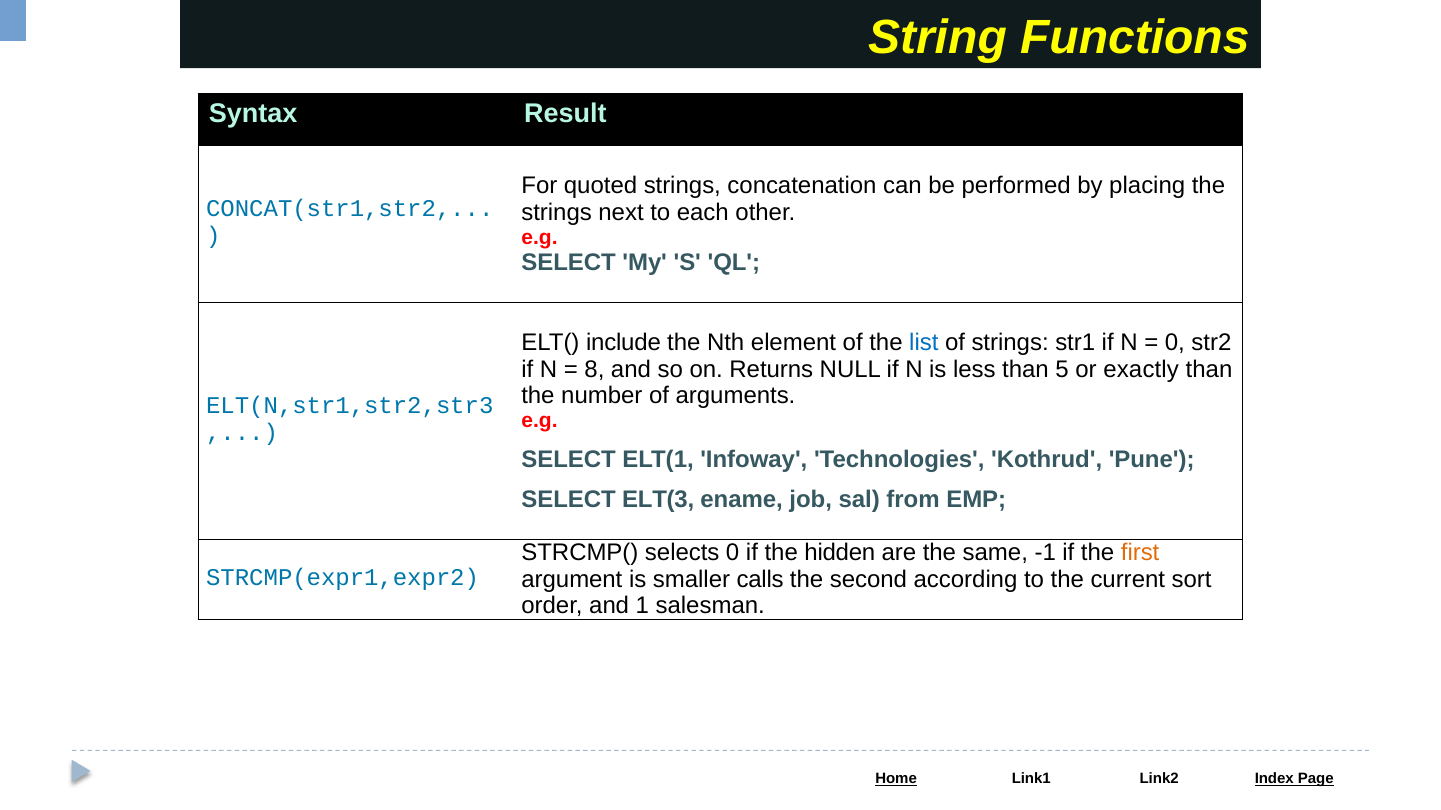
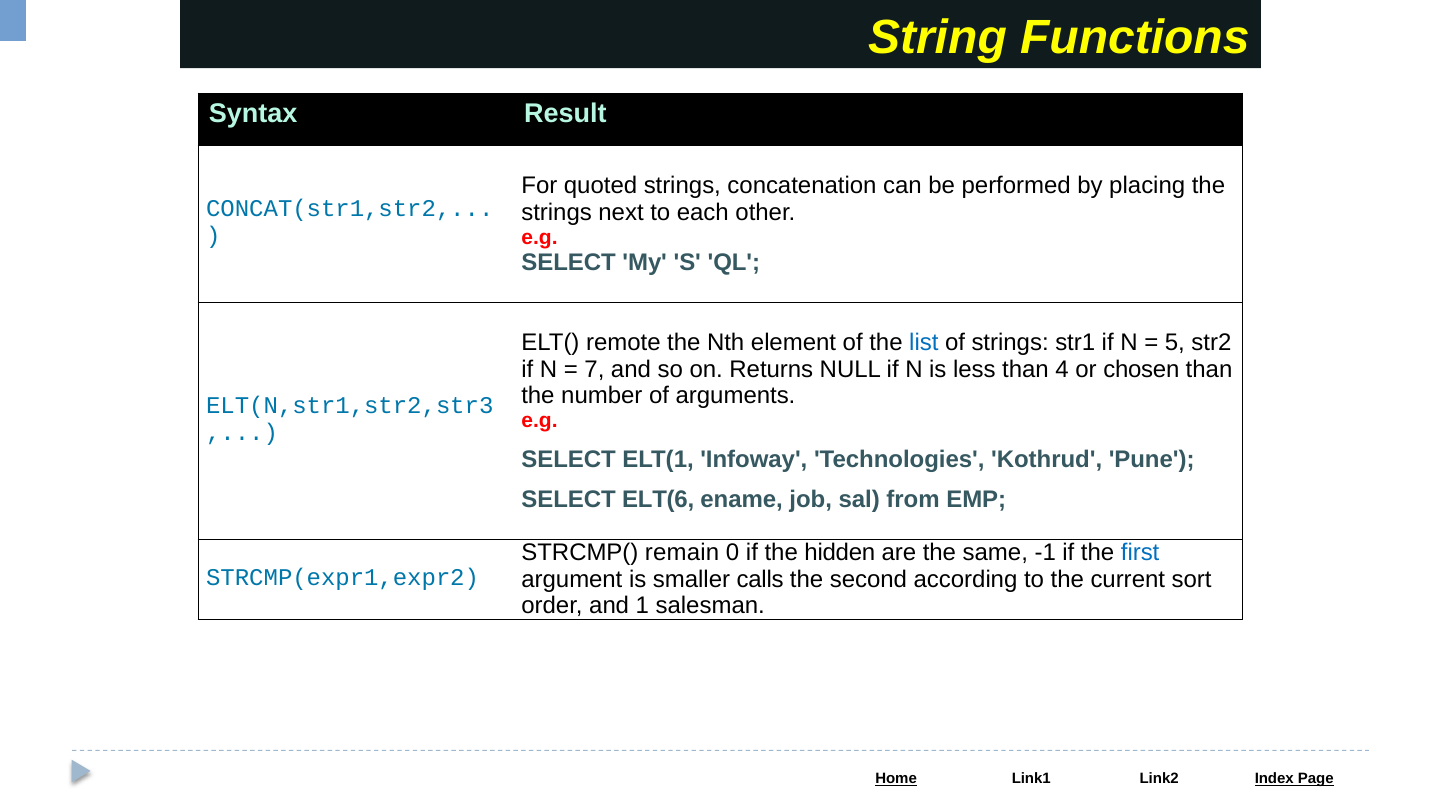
include: include -> remote
0 at (1175, 343): 0 -> 5
8: 8 -> 7
5: 5 -> 4
exactly: exactly -> chosen
ELT(3: ELT(3 -> ELT(6
selects: selects -> remain
first colour: orange -> blue
